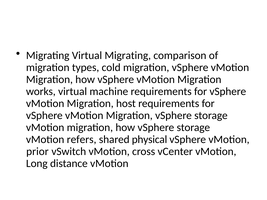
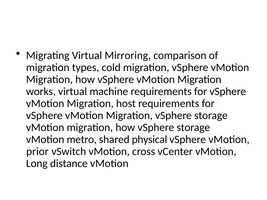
Virtual Migrating: Migrating -> Mirroring
refers: refers -> metro
